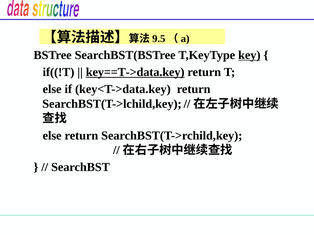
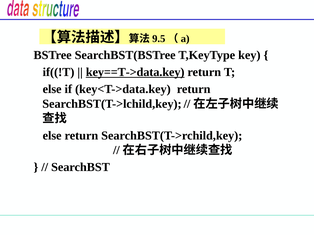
key underline: present -> none
